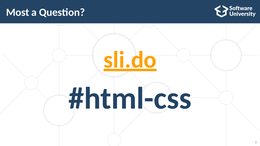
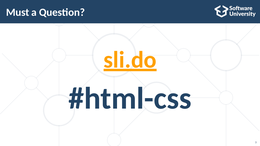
Most: Most -> Must
